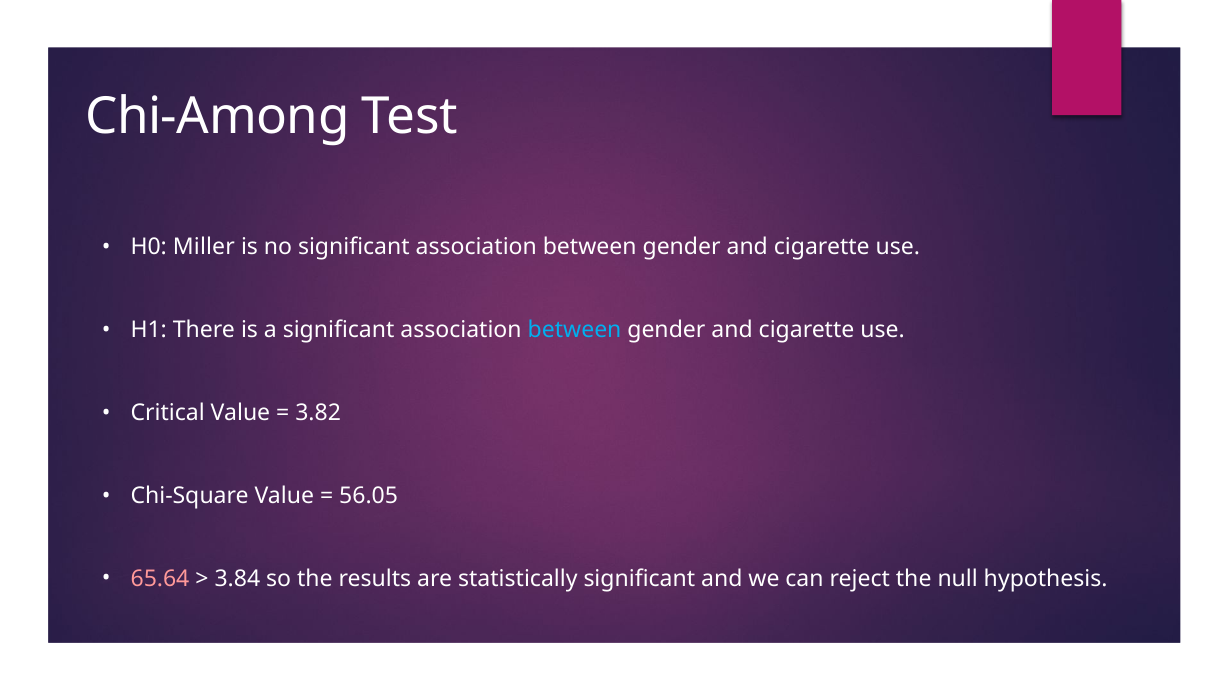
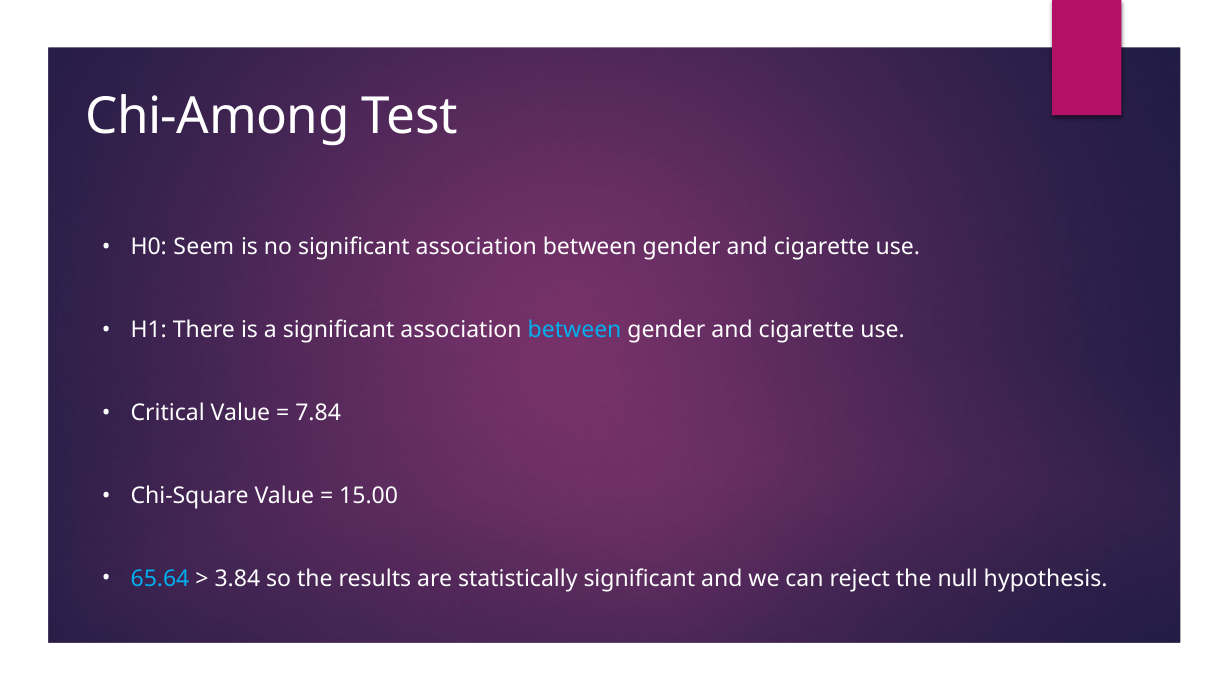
Miller: Miller -> Seem
3.82: 3.82 -> 7.84
56.05: 56.05 -> 15.00
65.64 colour: pink -> light blue
